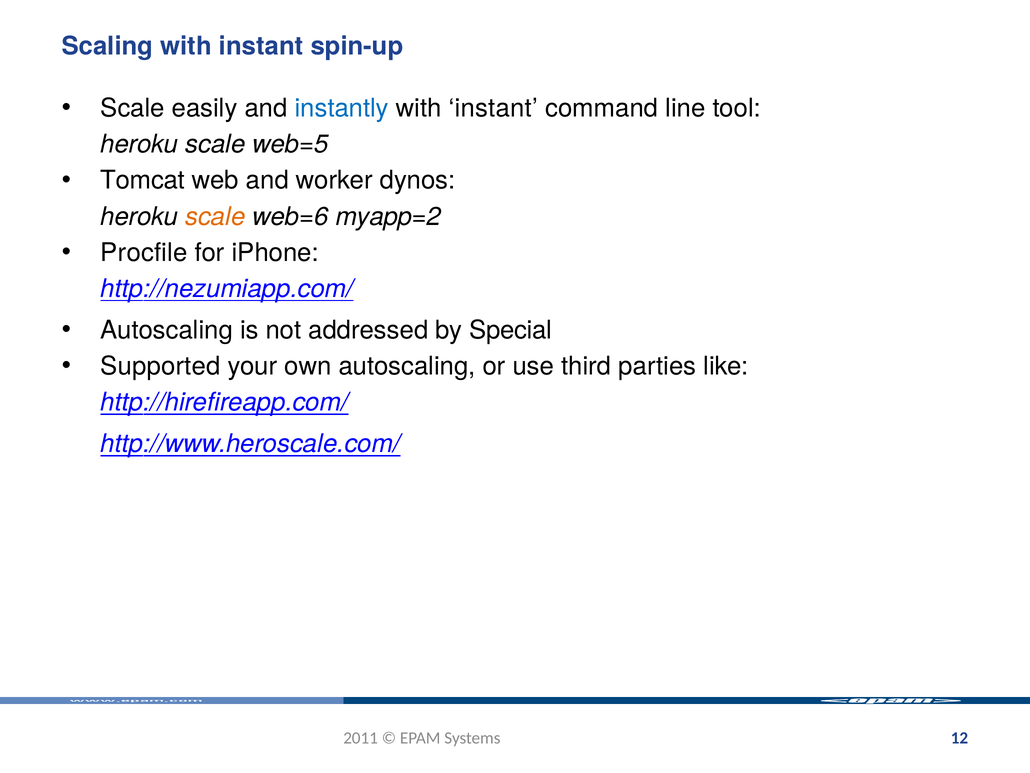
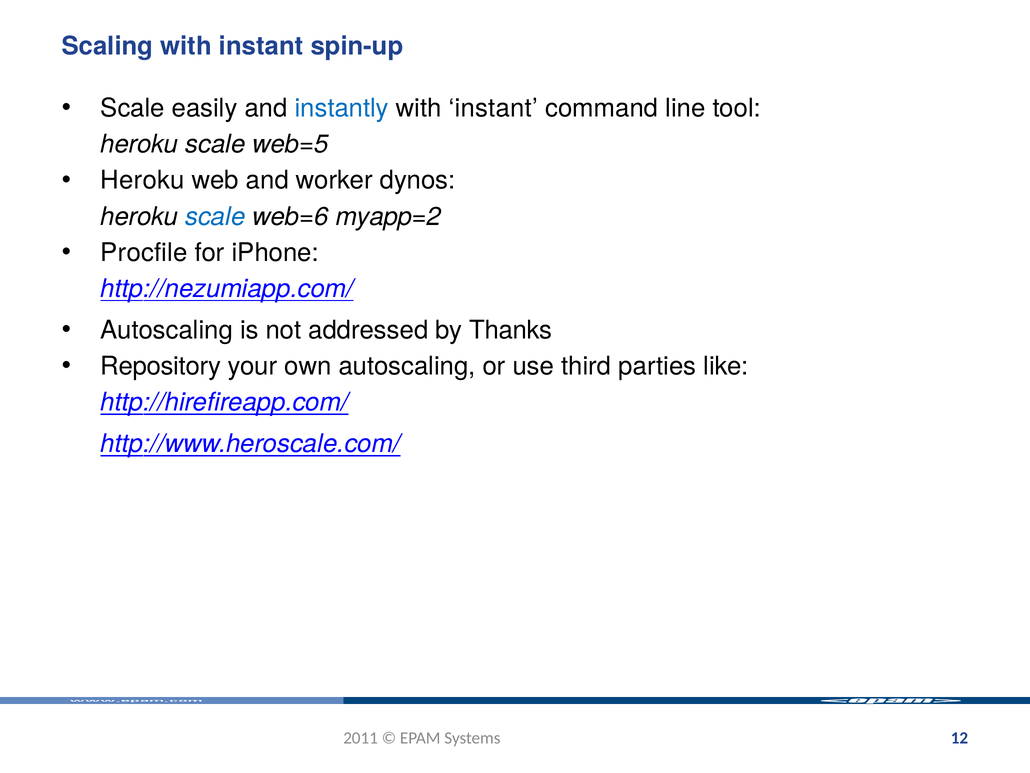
Tomcat at (143, 180): Tomcat -> Heroku
scale at (215, 216) colour: orange -> blue
Special: Special -> Thanks
Supported: Supported -> Repository
